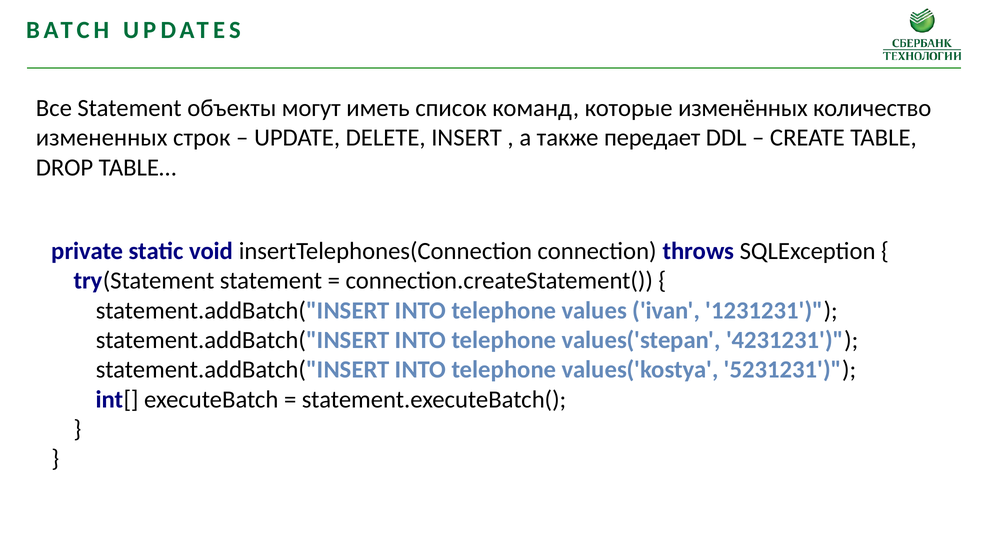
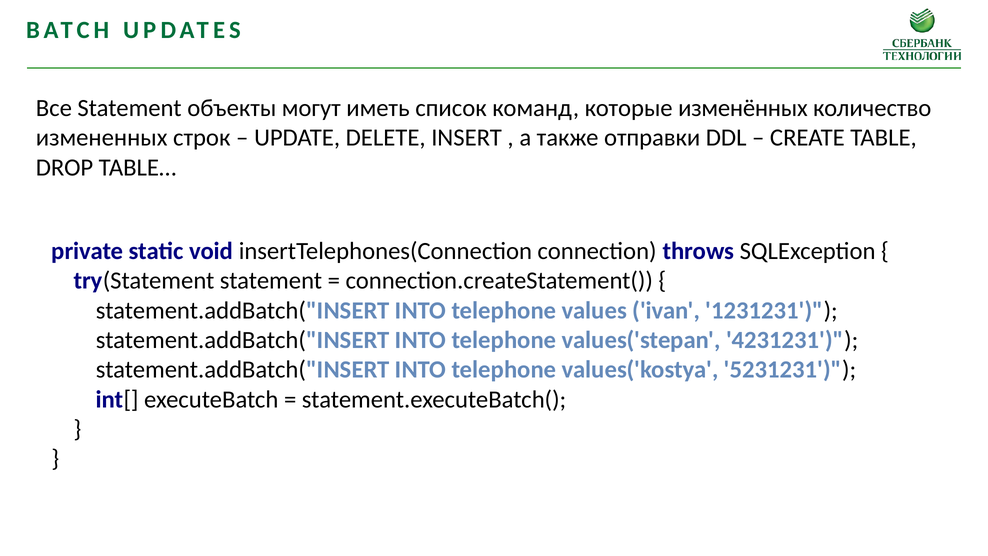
передает: передает -> отправки
